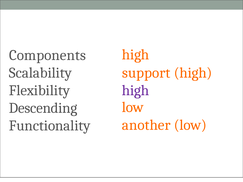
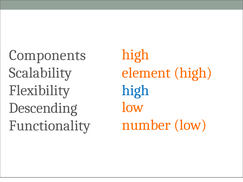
support: support -> element
high at (136, 91) colour: purple -> blue
another: another -> number
